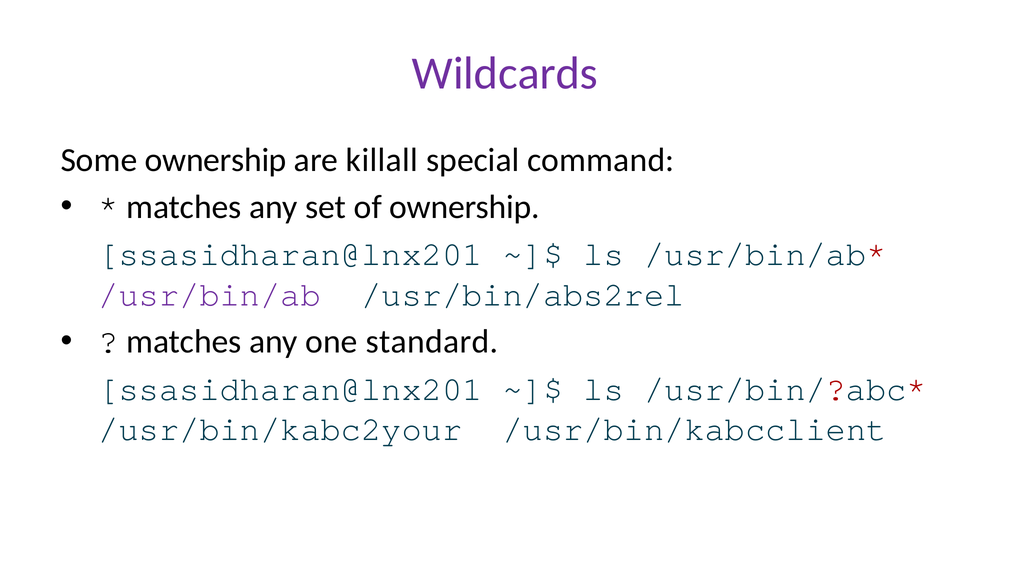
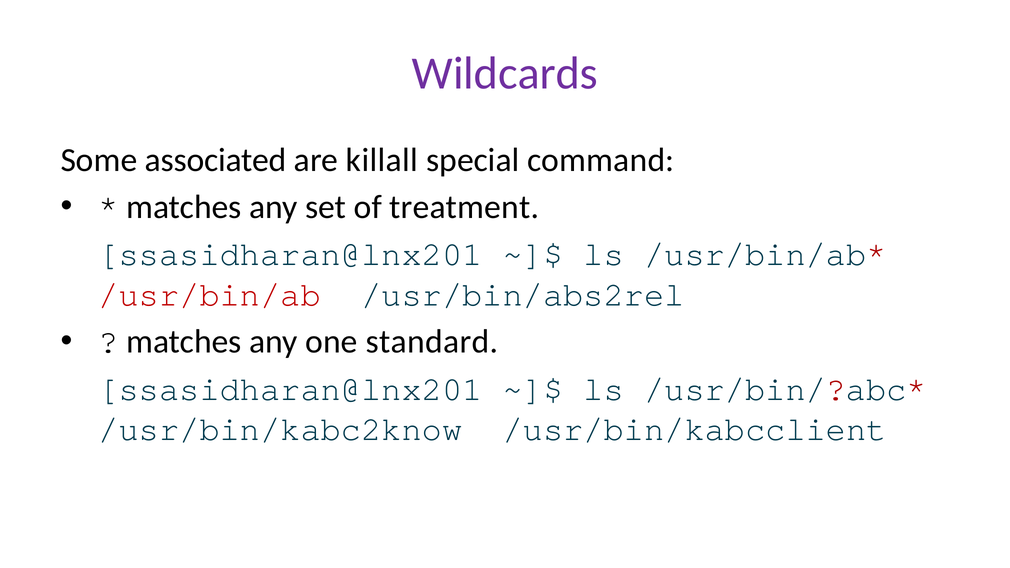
Some ownership: ownership -> associated
of ownership: ownership -> treatment
/usr/bin/ab colour: purple -> red
/usr/bin/kabc2your: /usr/bin/kabc2your -> /usr/bin/kabc2know
